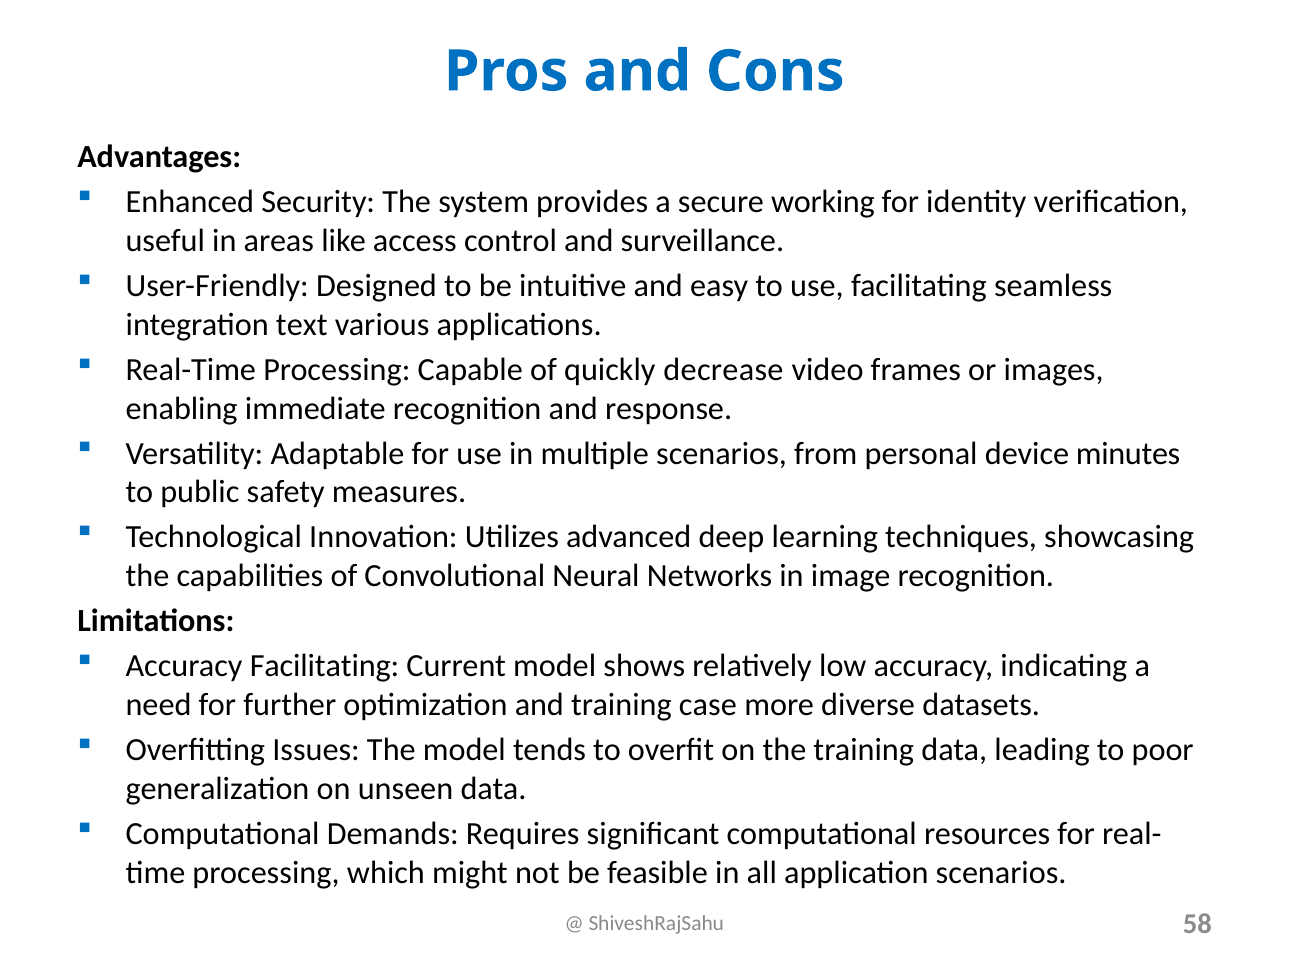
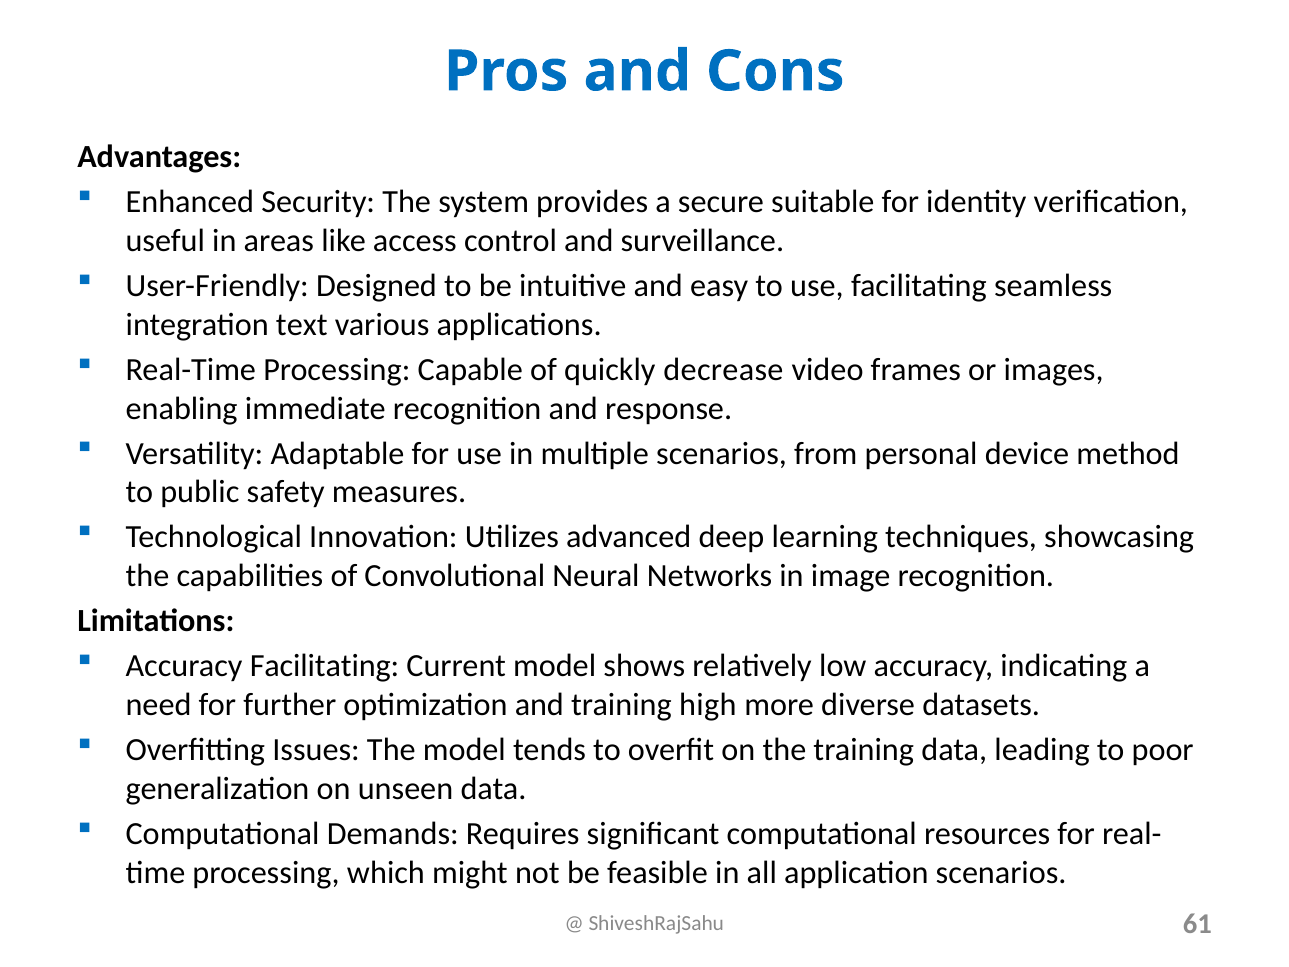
working: working -> suitable
minutes: minutes -> method
case: case -> high
58: 58 -> 61
